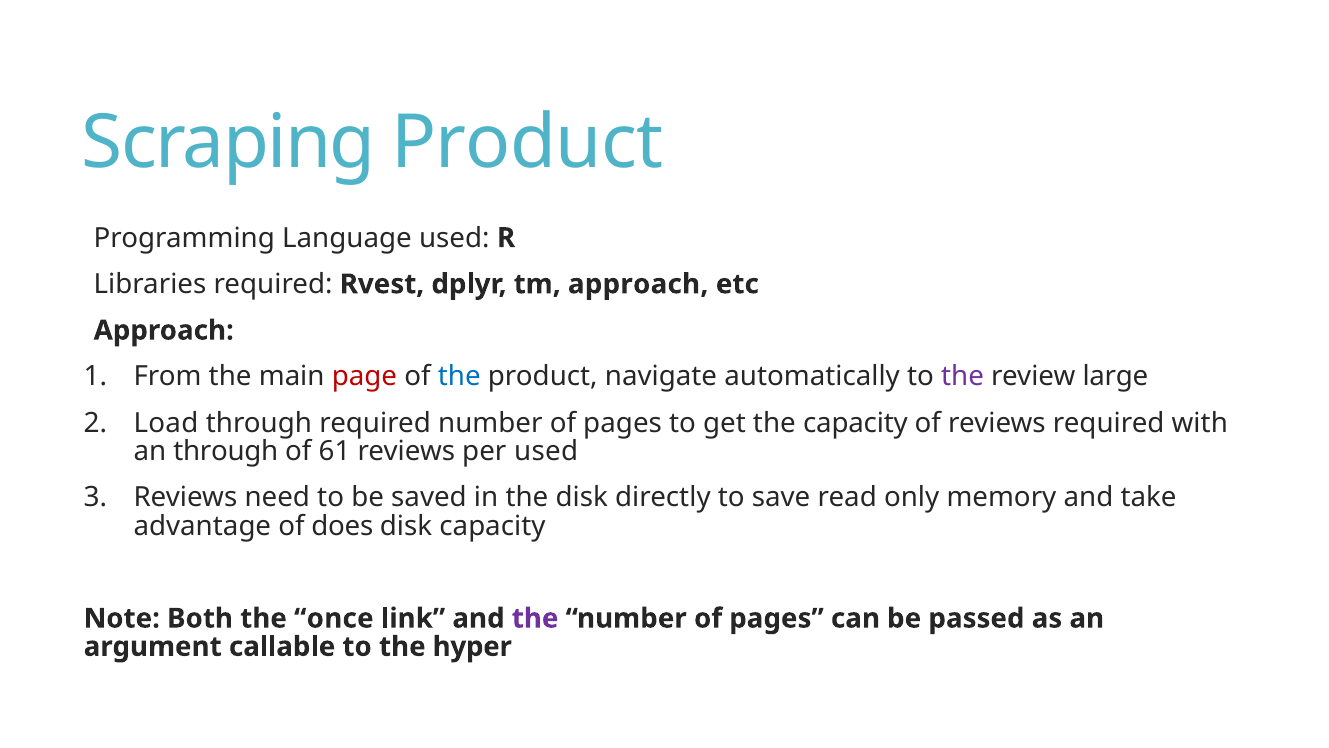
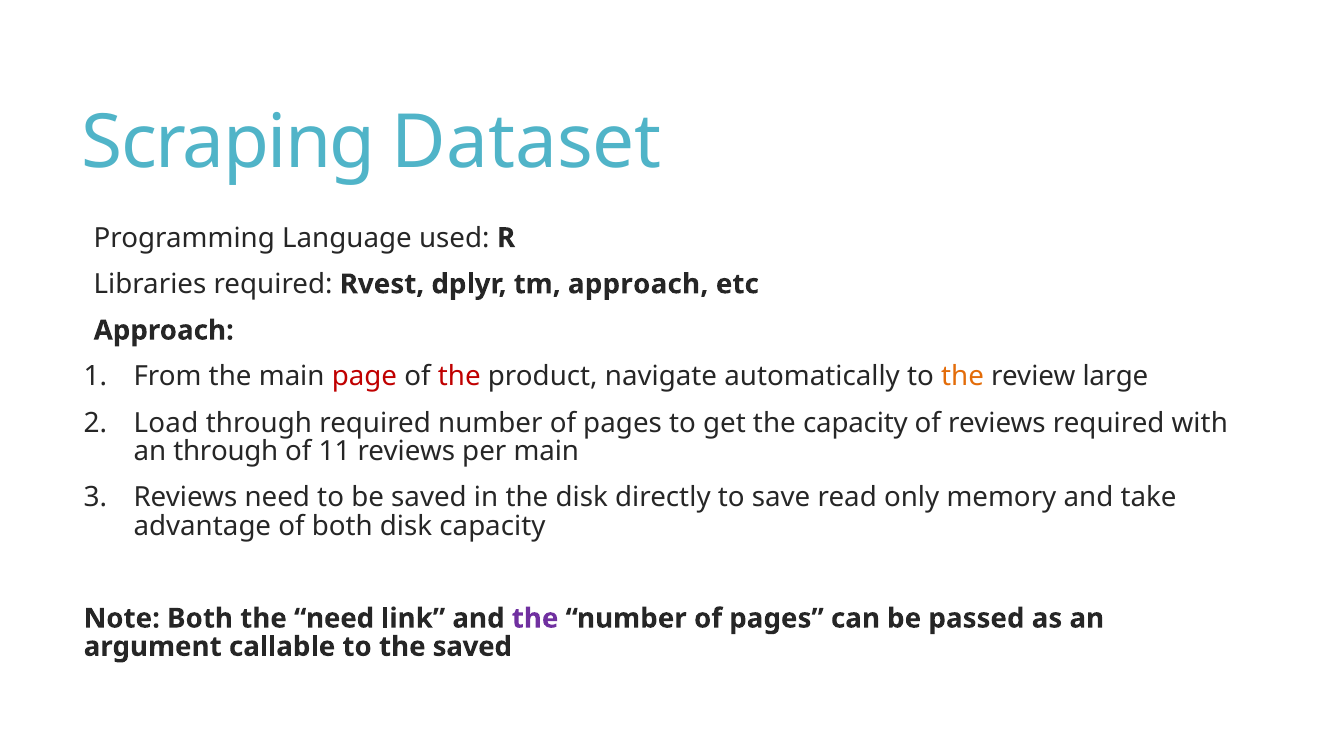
Scraping Product: Product -> Dataset
the at (459, 377) colour: blue -> red
the at (963, 377) colour: purple -> orange
61: 61 -> 11
per used: used -> main
of does: does -> both
the once: once -> need
the hyper: hyper -> saved
